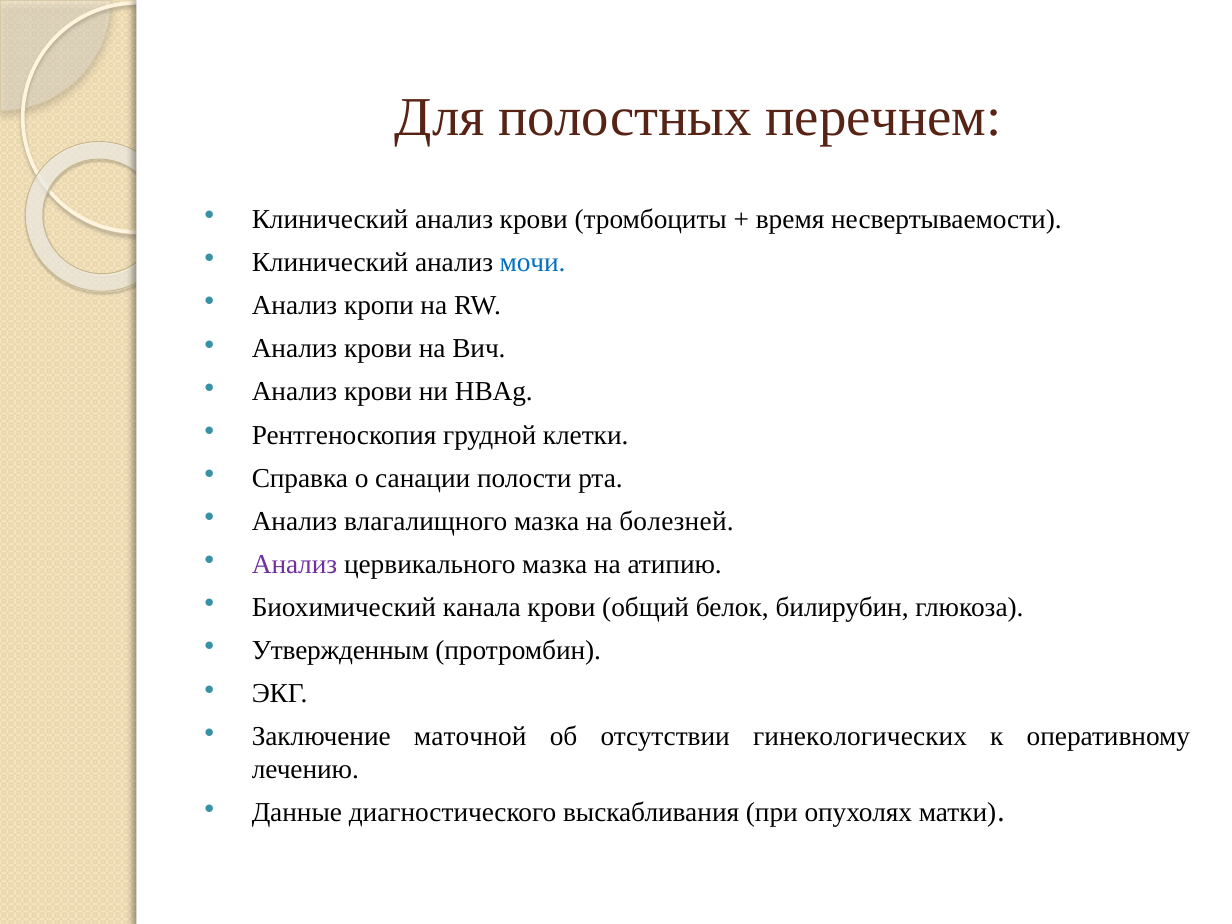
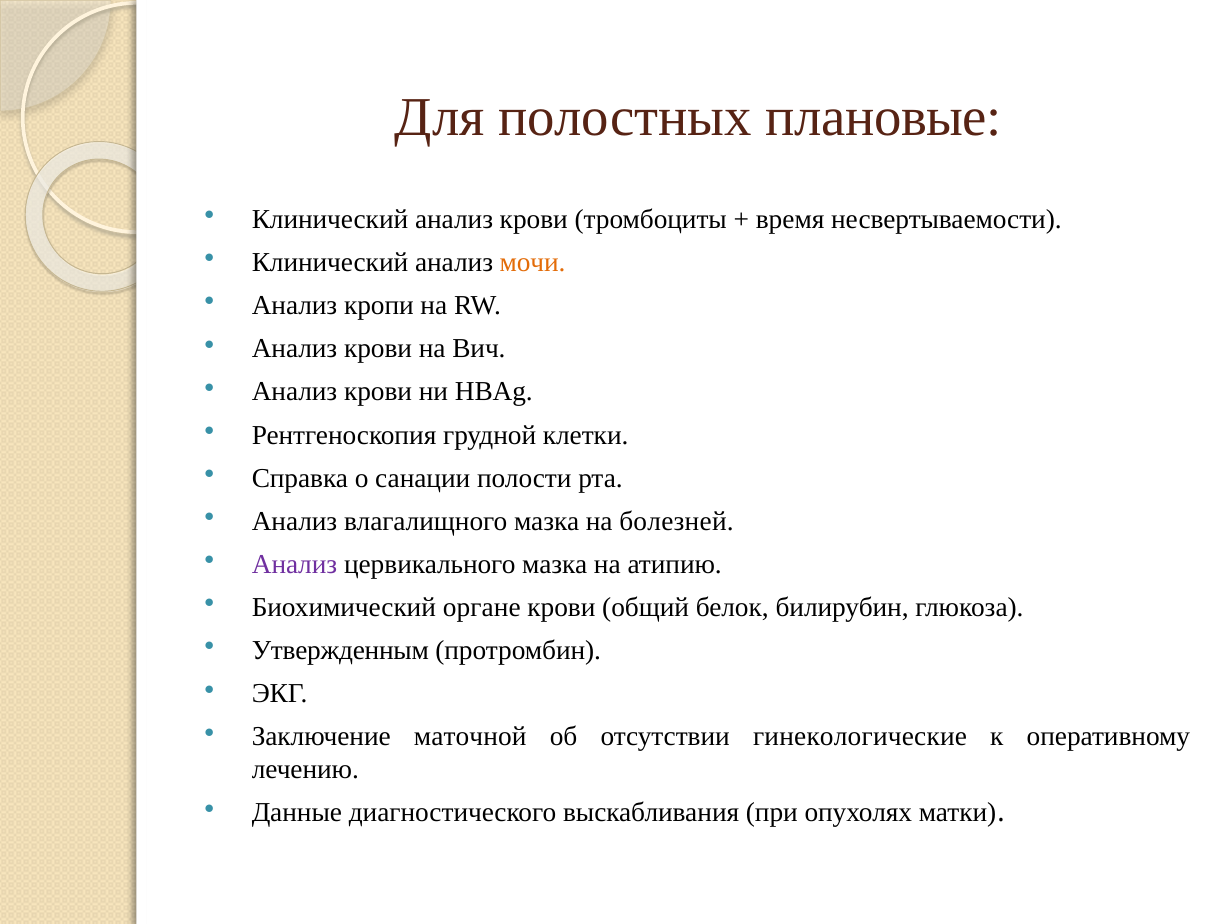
перечнем: перечнем -> плановые
мочи colour: blue -> orange
канала: канала -> органе
гинекологических: гинекологических -> гинекологические
